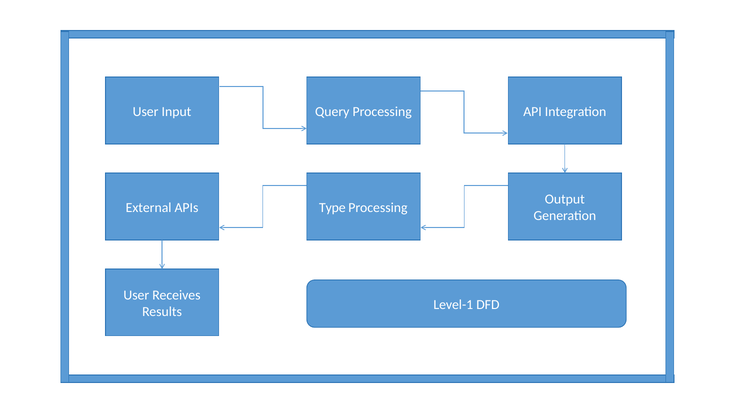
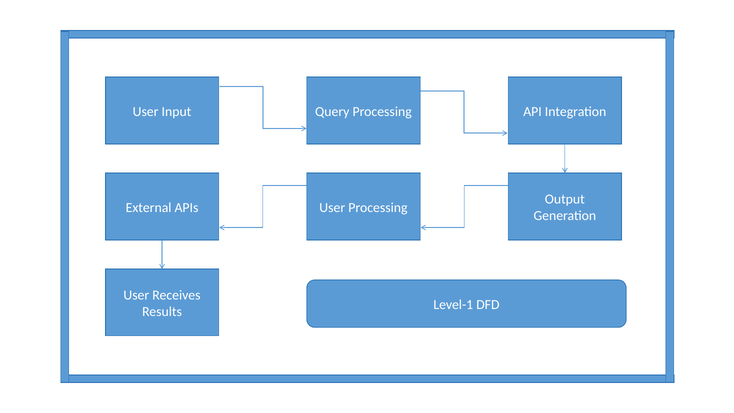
Type at (332, 207): Type -> User
